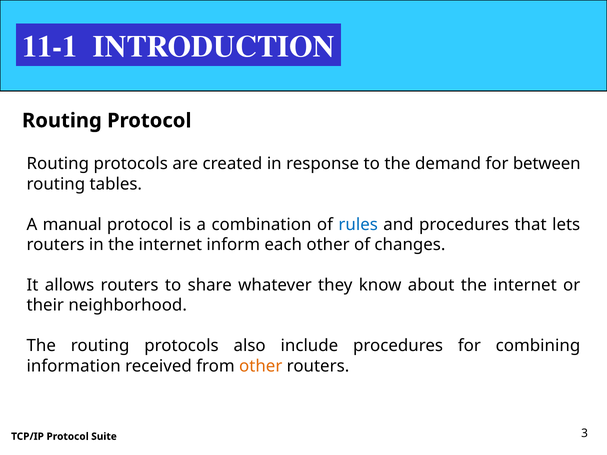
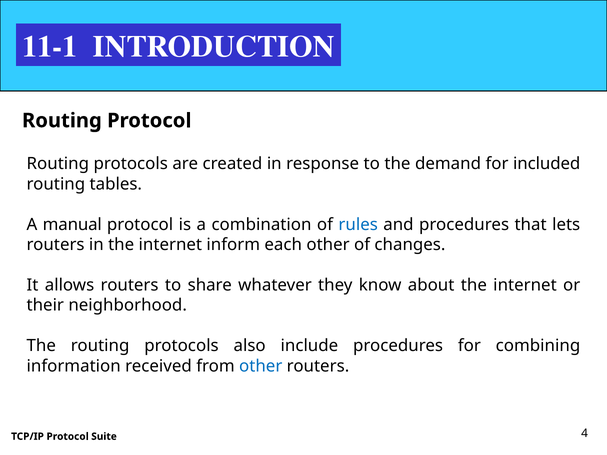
between: between -> included
other at (261, 366) colour: orange -> blue
3: 3 -> 4
